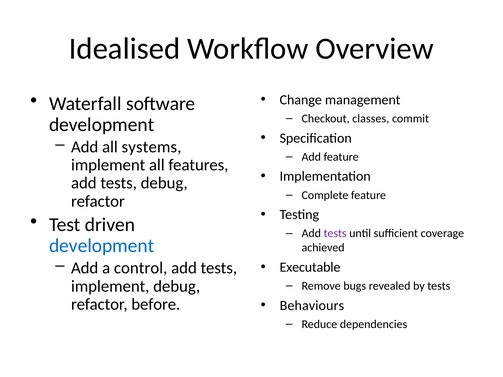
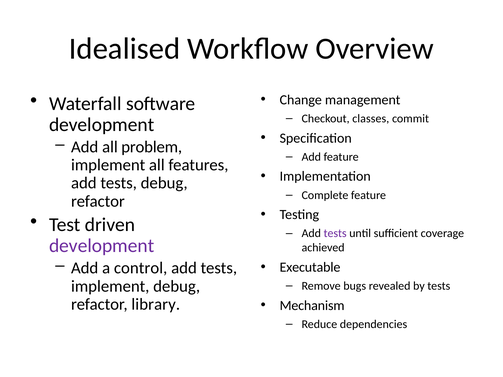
systems: systems -> problem
development at (102, 246) colour: blue -> purple
before: before -> library
Behaviours: Behaviours -> Mechanism
